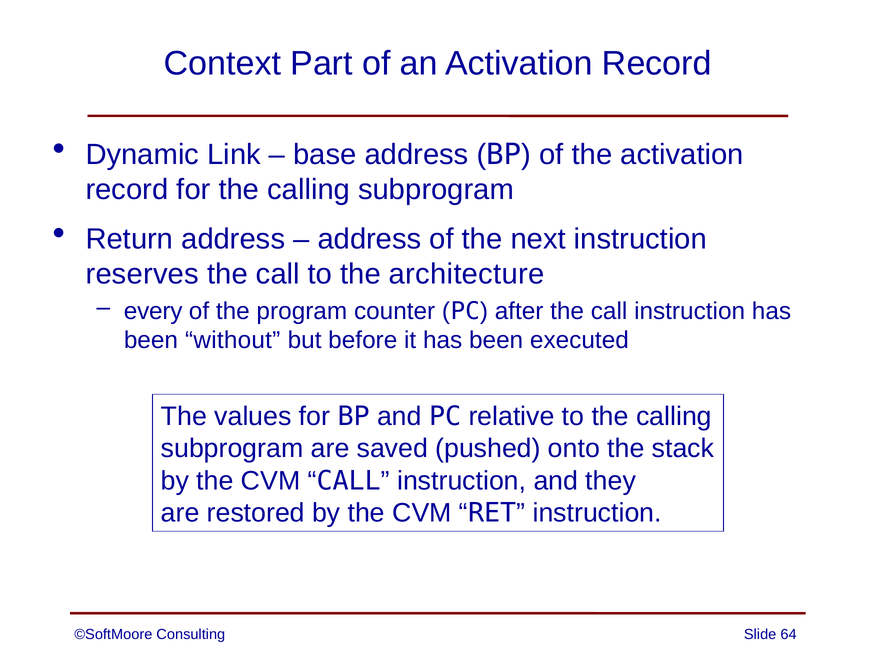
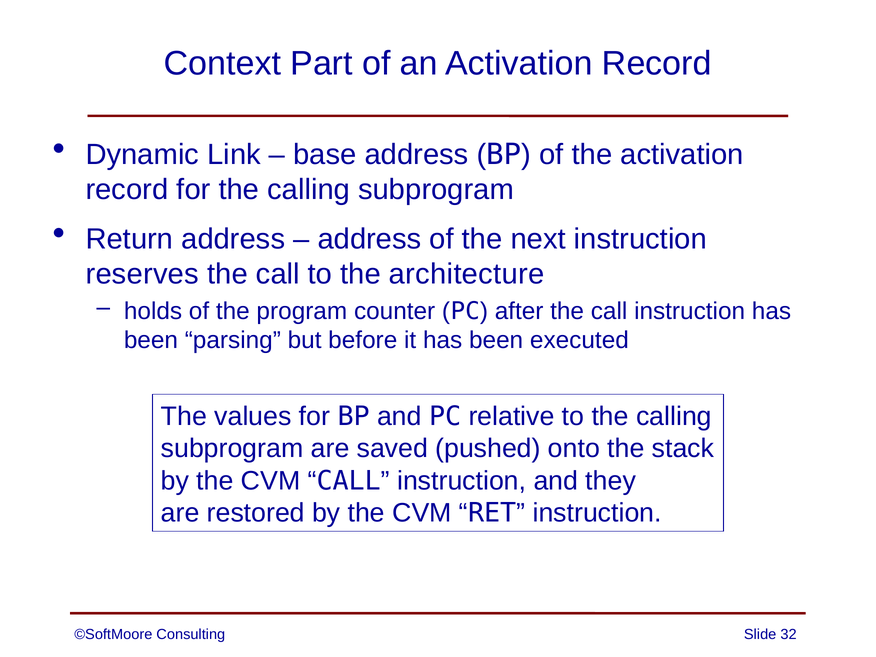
every: every -> holds
without: without -> parsing
64: 64 -> 32
